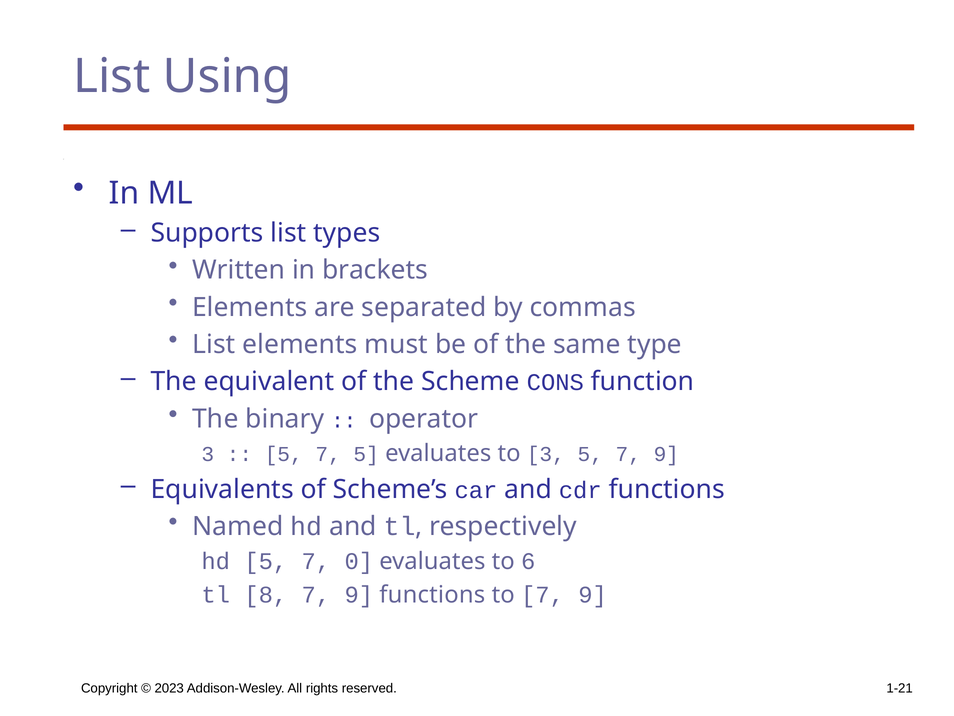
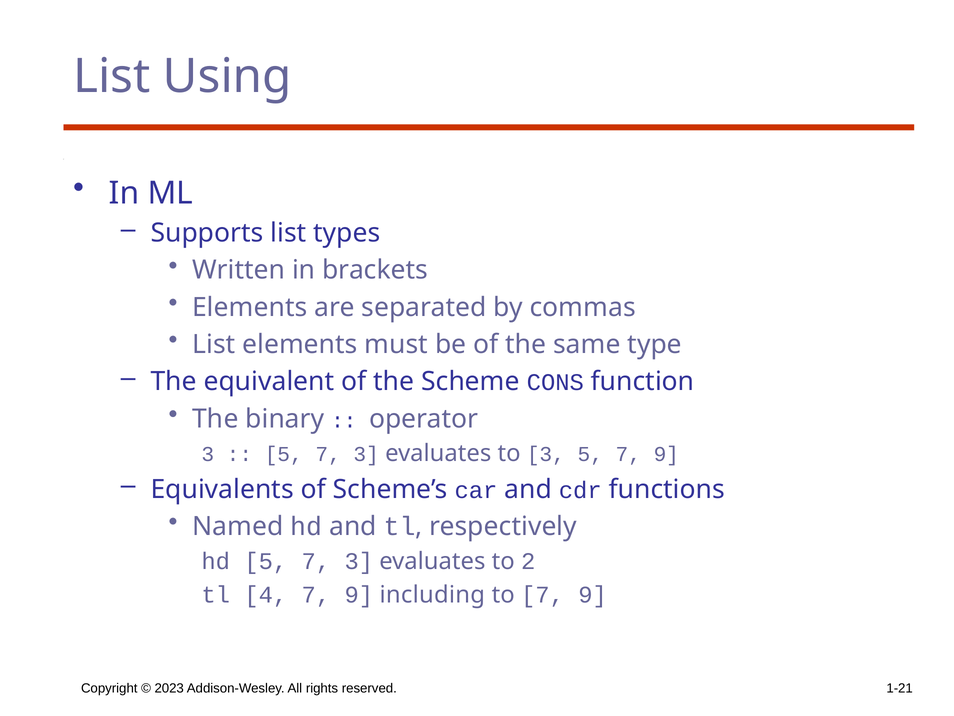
5 at (366, 454): 5 -> 3
hd 5 7 0: 0 -> 3
6: 6 -> 2
8: 8 -> 4
9 functions: functions -> including
